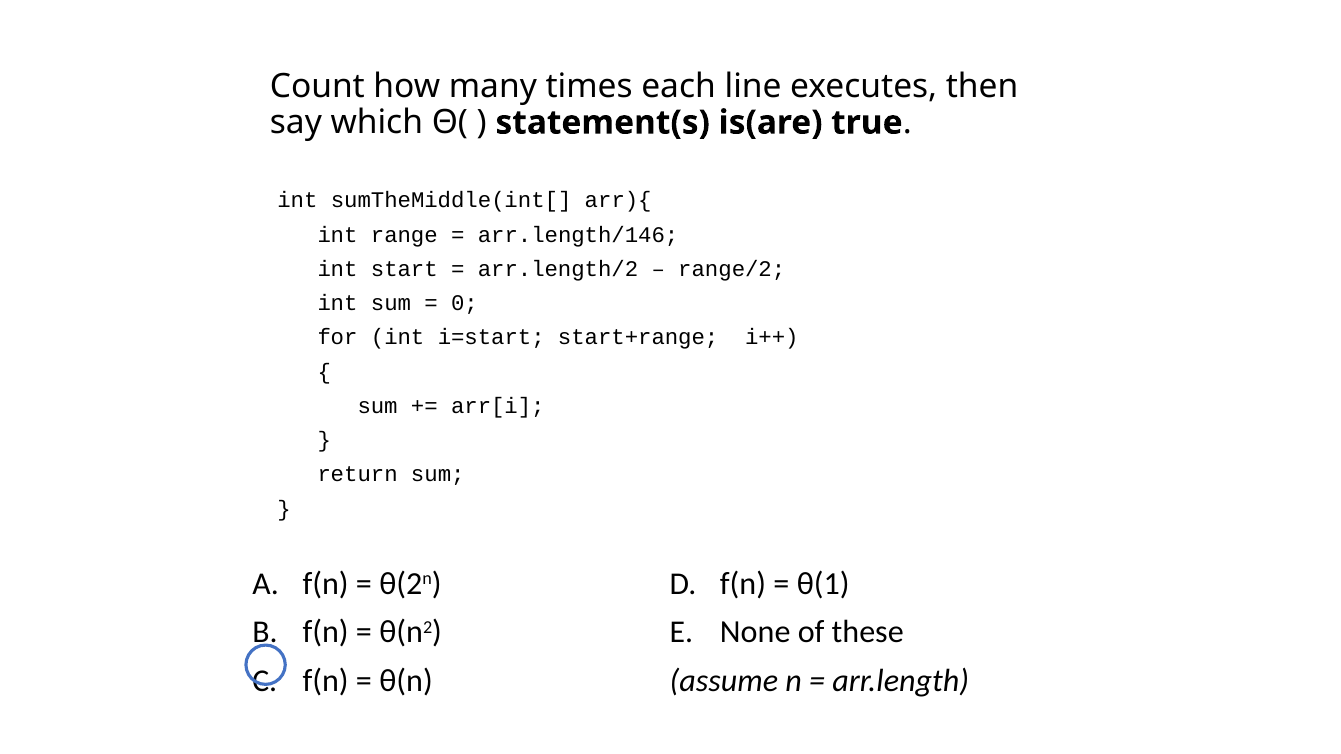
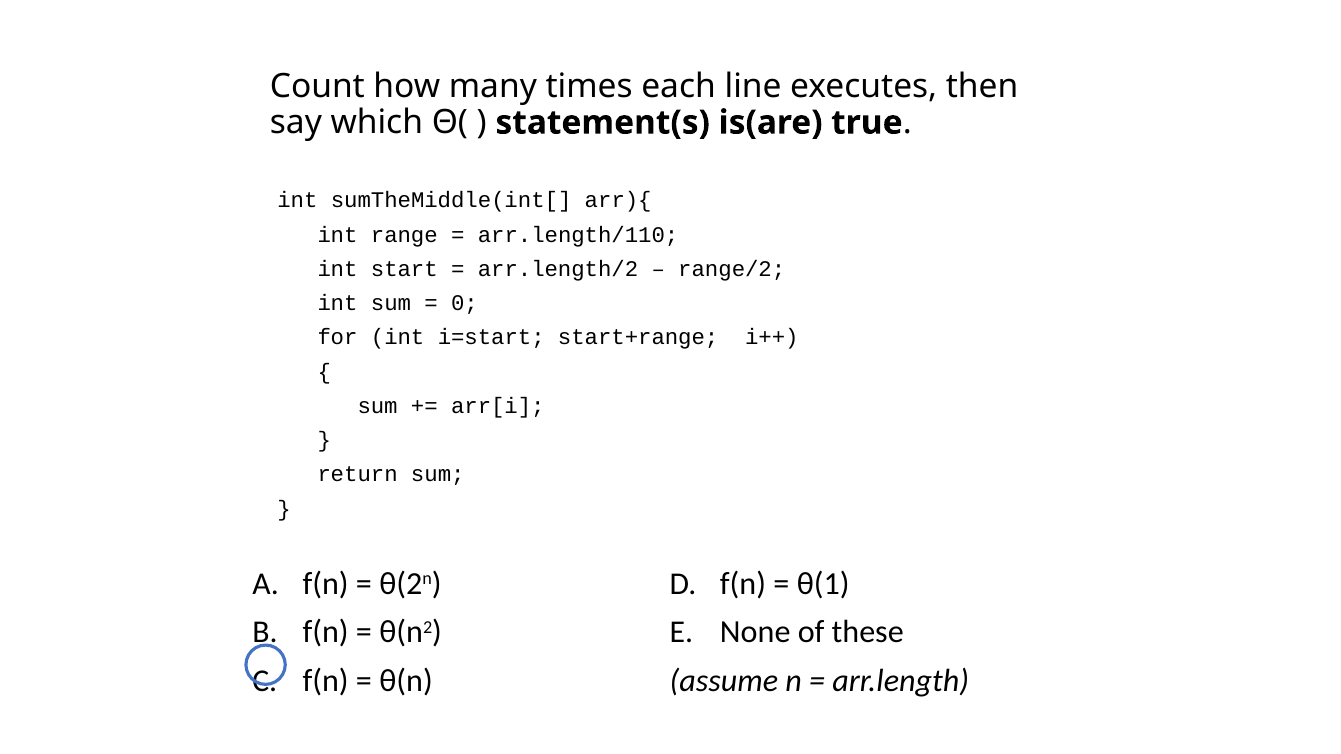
arr.length/146: arr.length/146 -> arr.length/110
